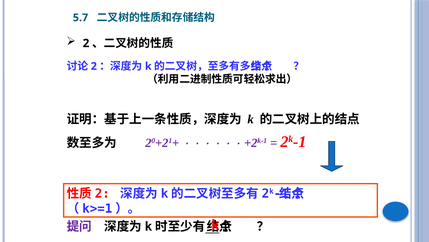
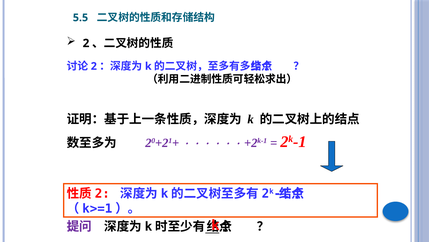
5.7: 5.7 -> 5.5
